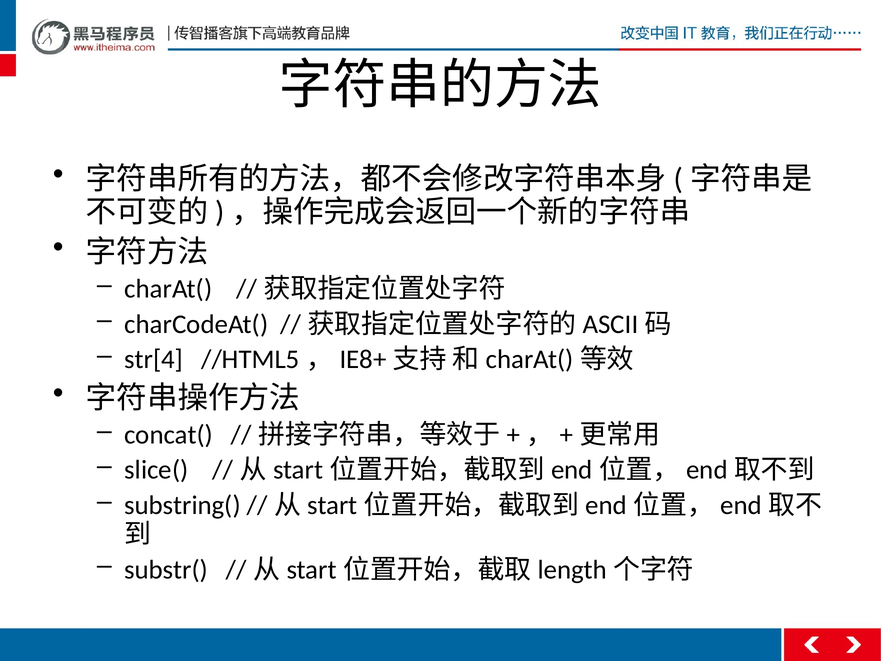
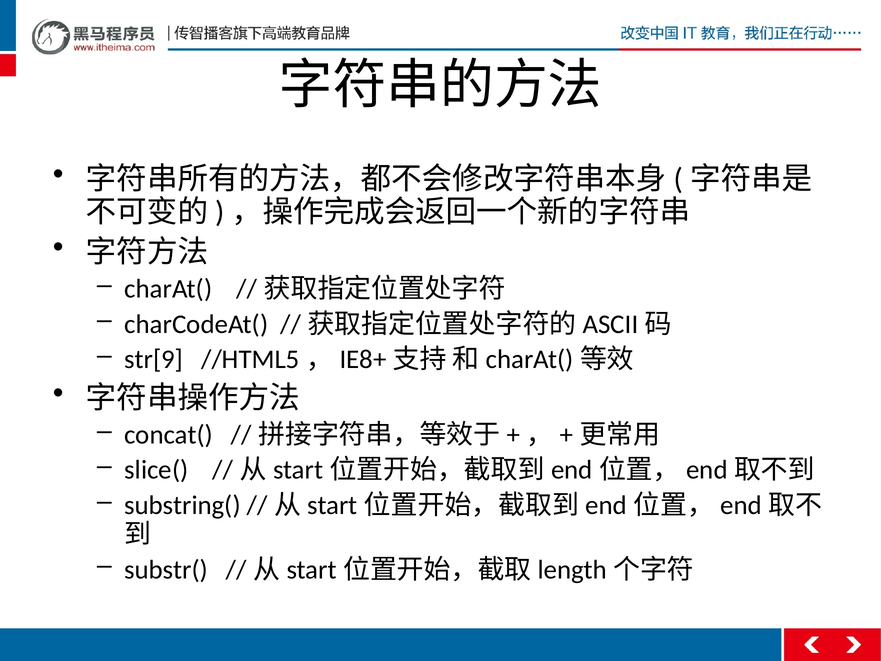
str[4: str[4 -> str[9
